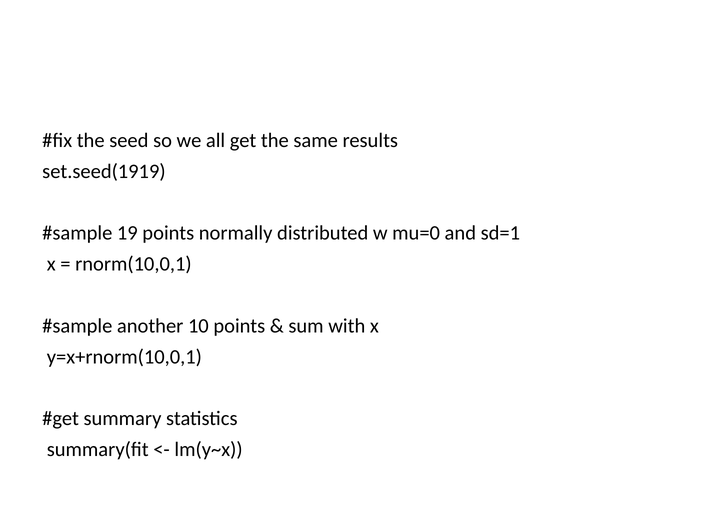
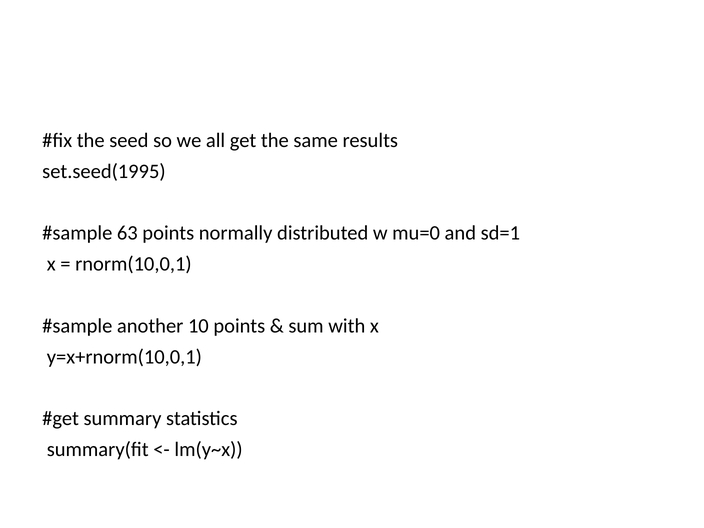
set.seed(1919: set.seed(1919 -> set.seed(1995
19: 19 -> 63
